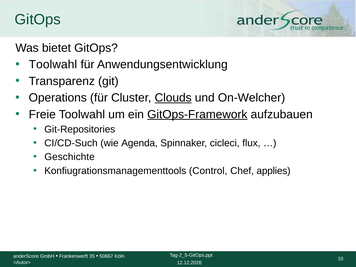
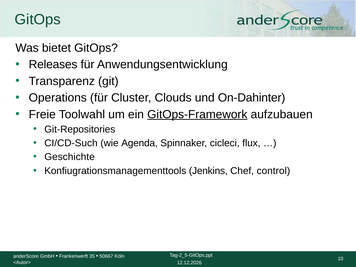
Toolwahl at (53, 65): Toolwahl -> Releases
Clouds underline: present -> none
On-Welcher: On-Welcher -> On-Dahinter
Control: Control -> Jenkins
applies: applies -> control
